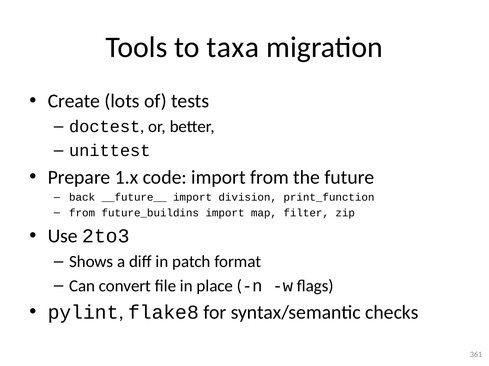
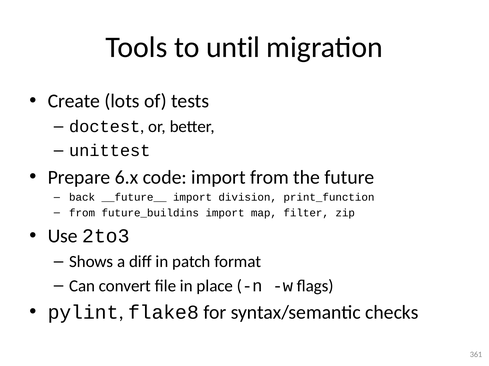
taxa: taxa -> until
1.x: 1.x -> 6.x
